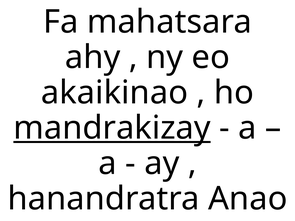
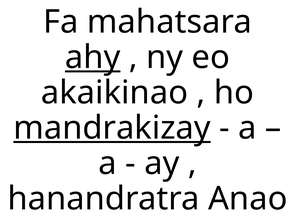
ahy underline: none -> present
